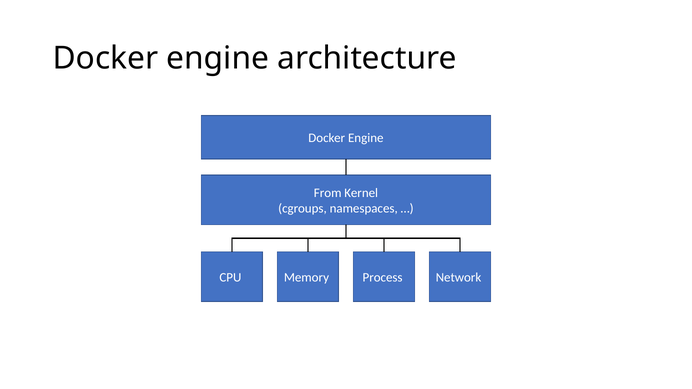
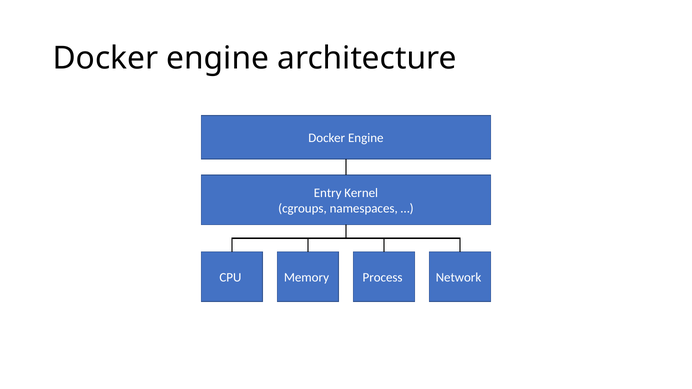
From: From -> Entry
